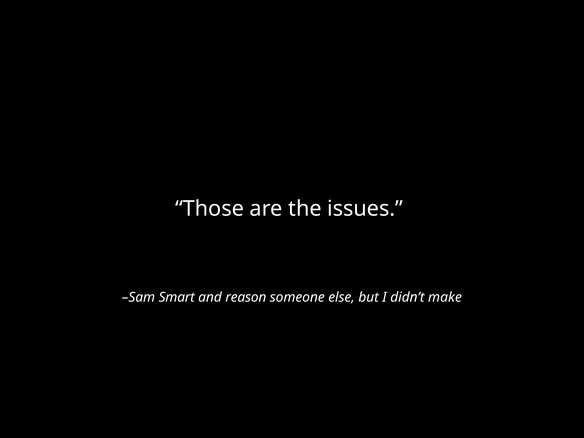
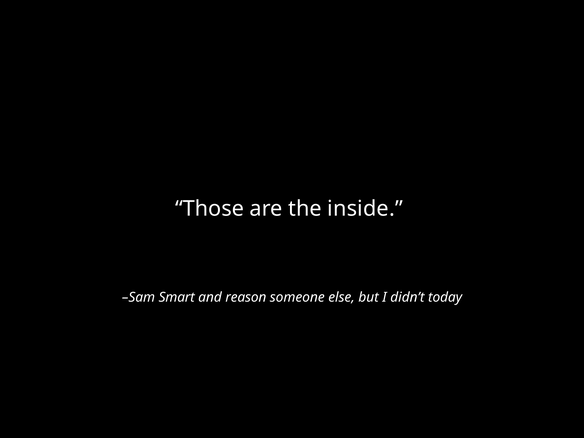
issues: issues -> inside
make: make -> today
